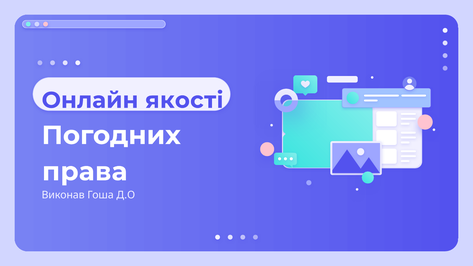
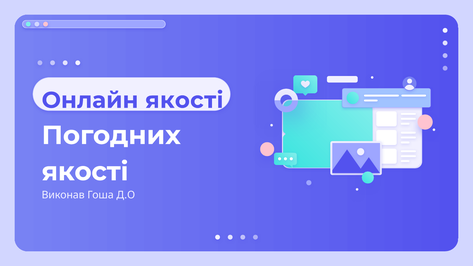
права at (85, 172): права -> якості
